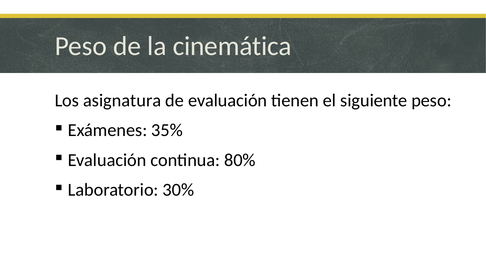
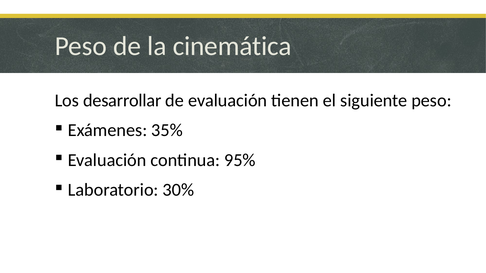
asignatura: asignatura -> desarrollar
80%: 80% -> 95%
